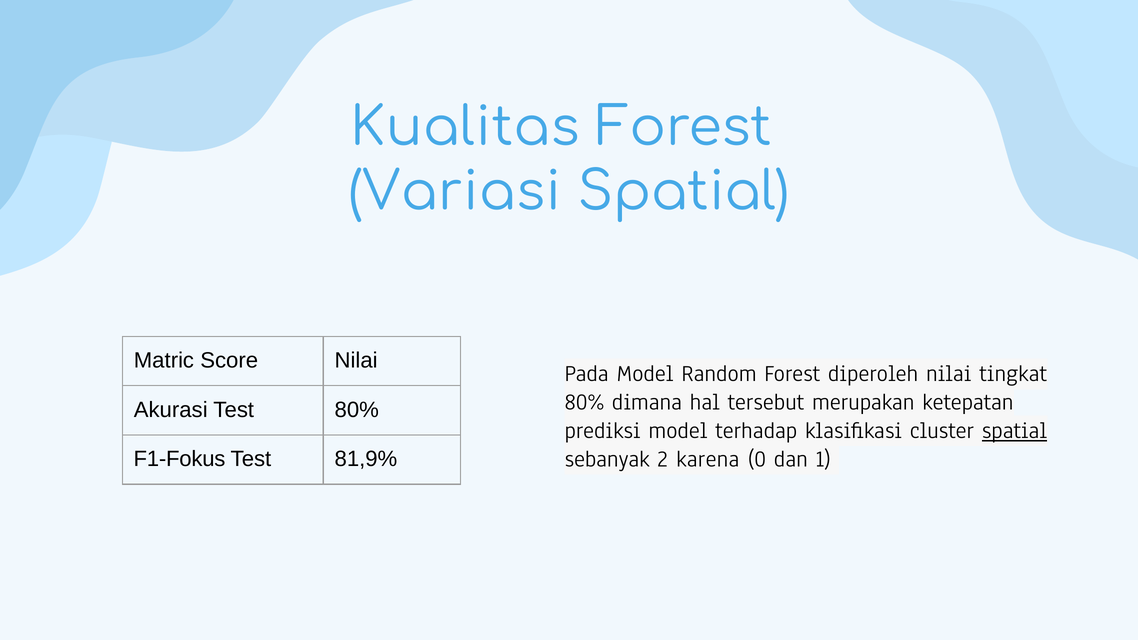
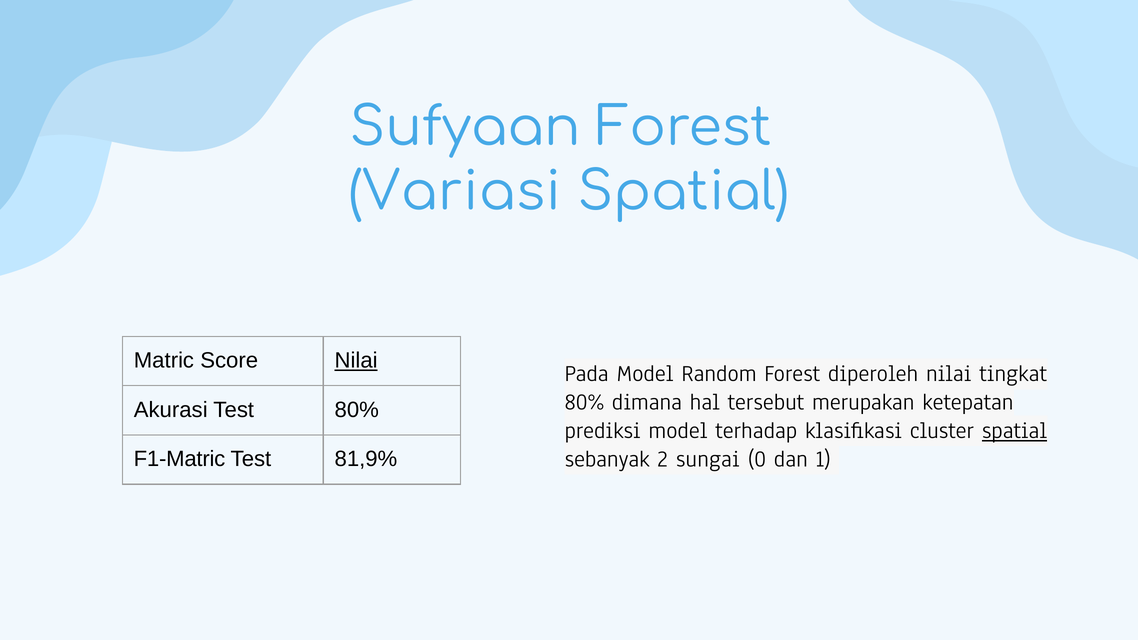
Kualitas: Kualitas -> Sufyaan
Nilai at (356, 361) underline: none -> present
F1-Fokus: F1-Fokus -> F1-Matric
karena: karena -> sungai
